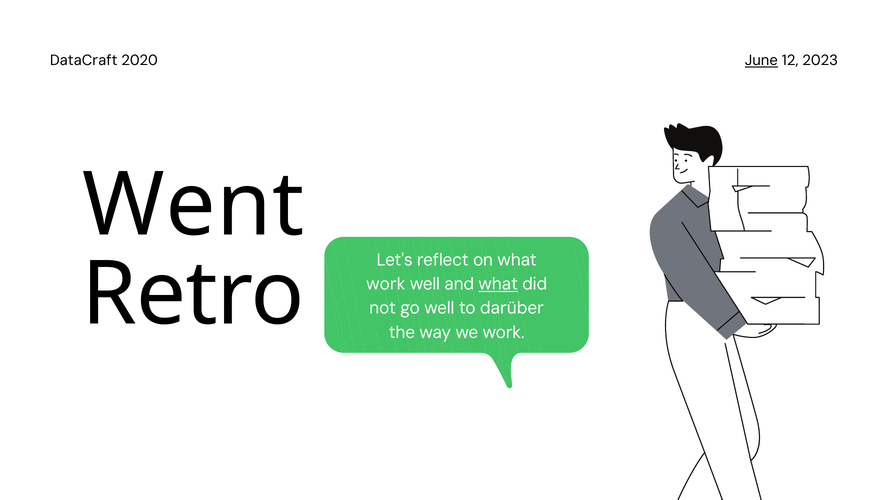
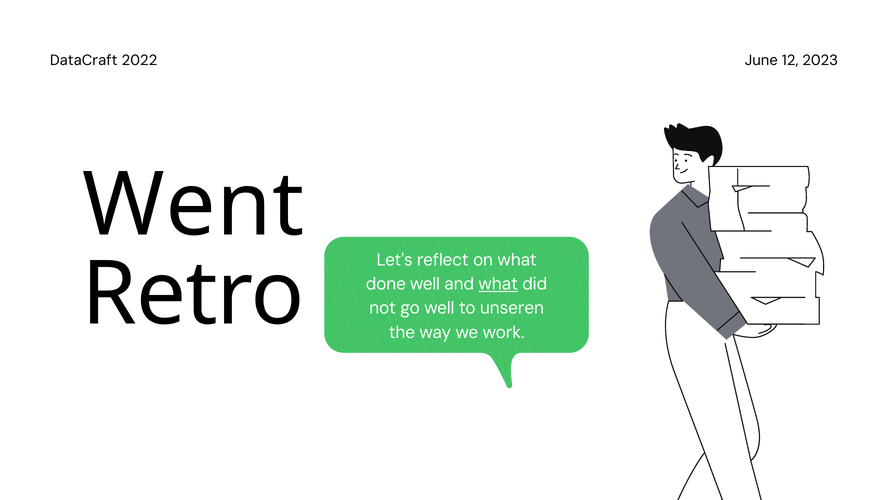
2020: 2020 -> 2022
June underline: present -> none
work at (386, 284): work -> done
darüber: darüber -> unseren
